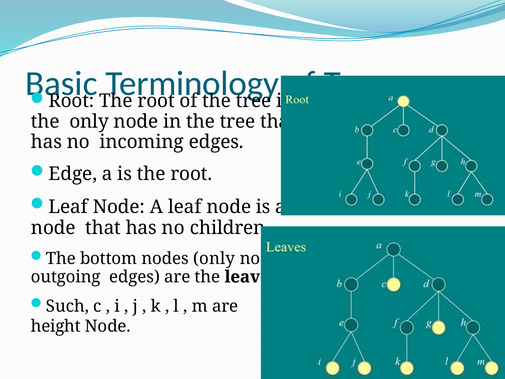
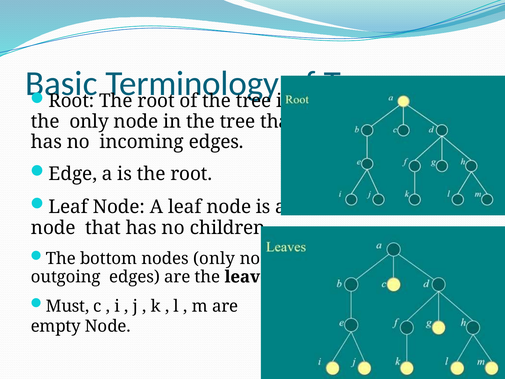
Such: Such -> Must
height: height -> empty
